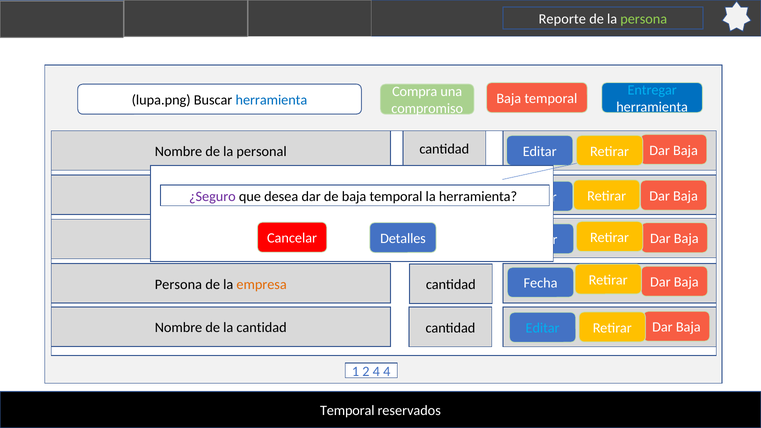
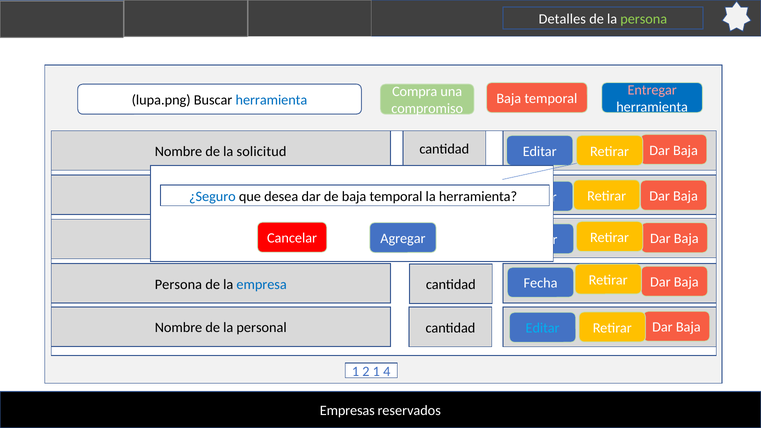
Reporte: Reporte -> Detalles
Entregar colour: light blue -> pink
personal: personal -> solicitud
¿Seguro colour: purple -> blue
Detalles: Detalles -> Agregar
empresa at (262, 284) colour: orange -> blue
la cantidad: cantidad -> personal
2 4: 4 -> 1
Temporal at (347, 411): Temporal -> Empresas
